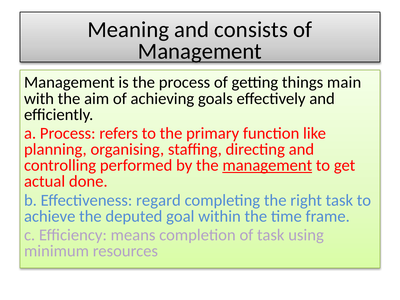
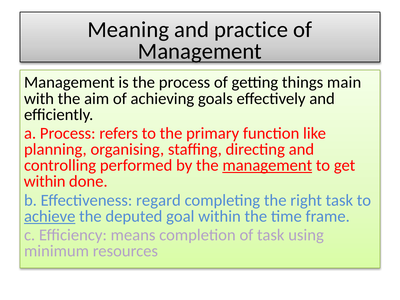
consists: consists -> practice
actual at (45, 181): actual -> within
achieve underline: none -> present
